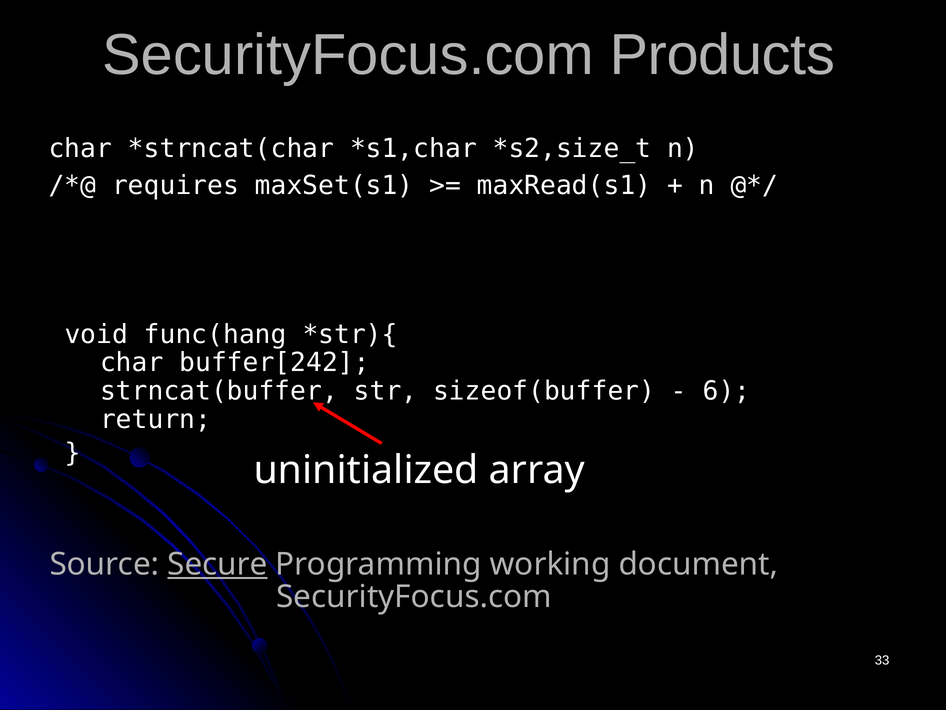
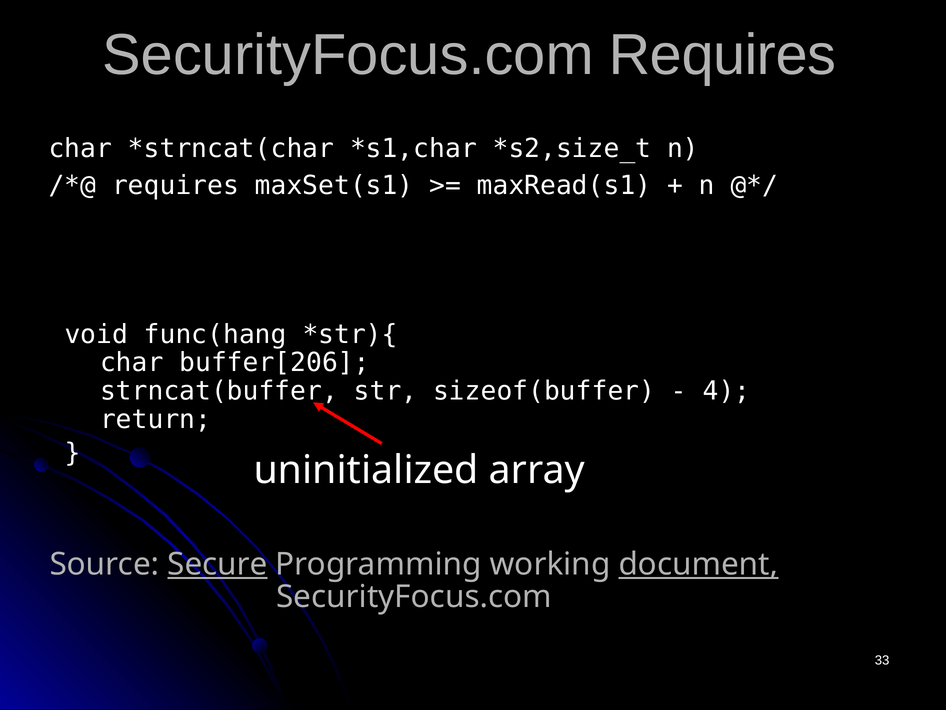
SecurityFocus.com Products: Products -> Requires
buffer[242: buffer[242 -> buffer[206
6: 6 -> 4
document underline: none -> present
